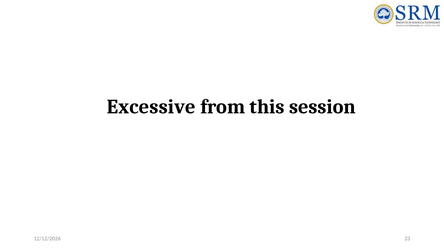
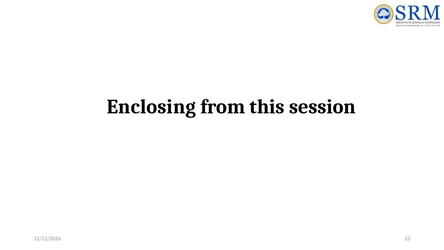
Excessive: Excessive -> Enclosing
